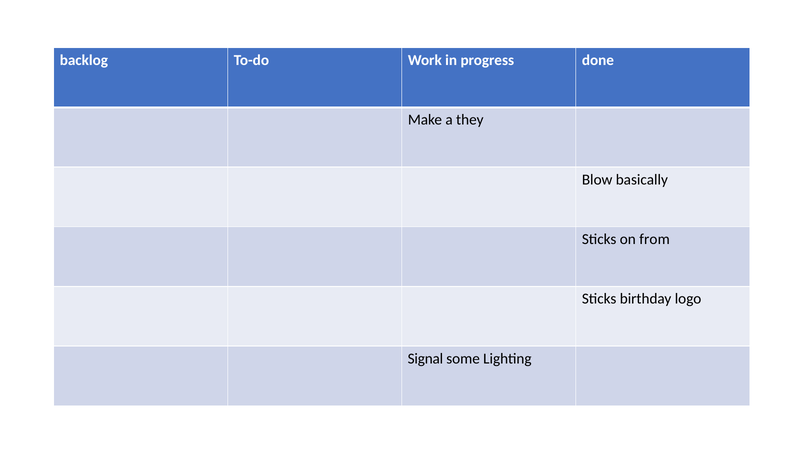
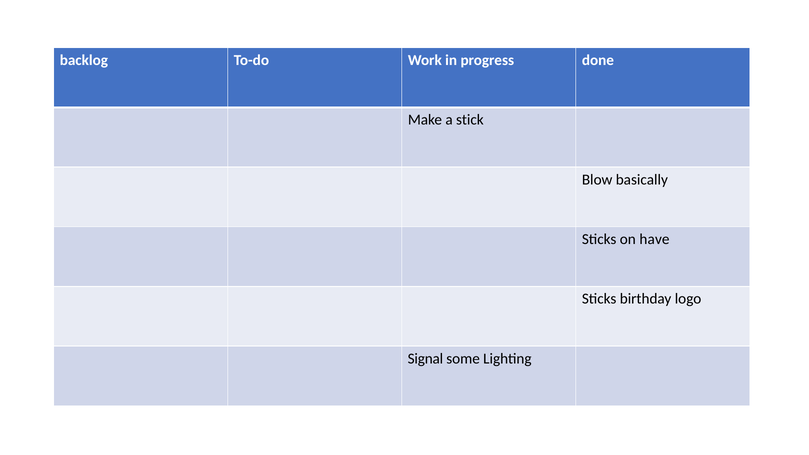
they: they -> stick
from: from -> have
